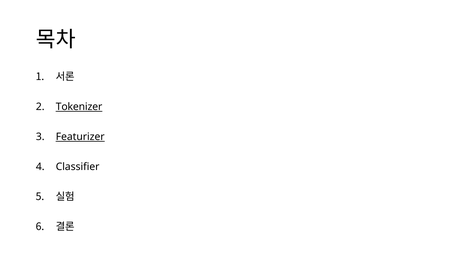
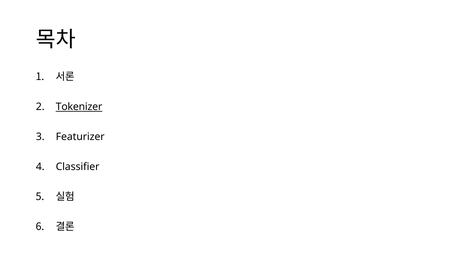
Featurizer underline: present -> none
